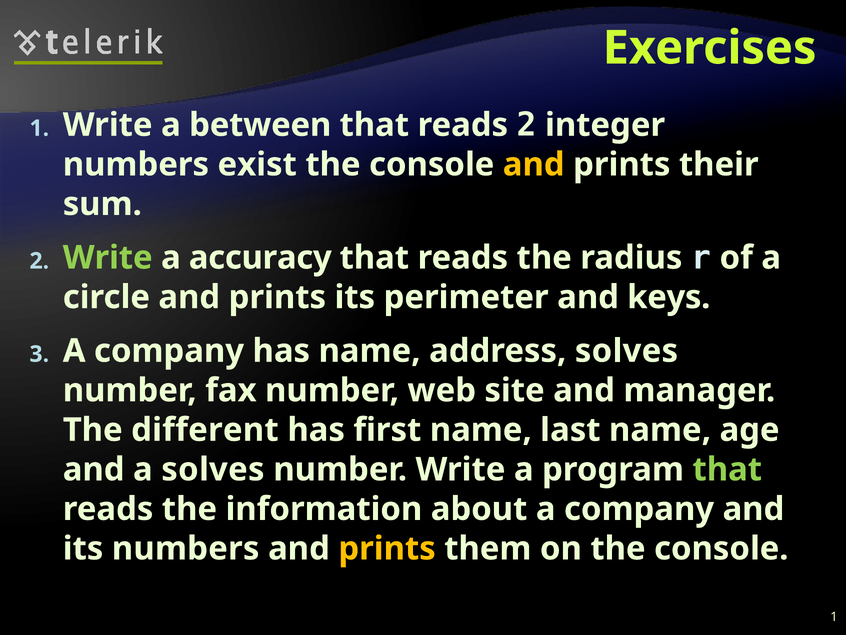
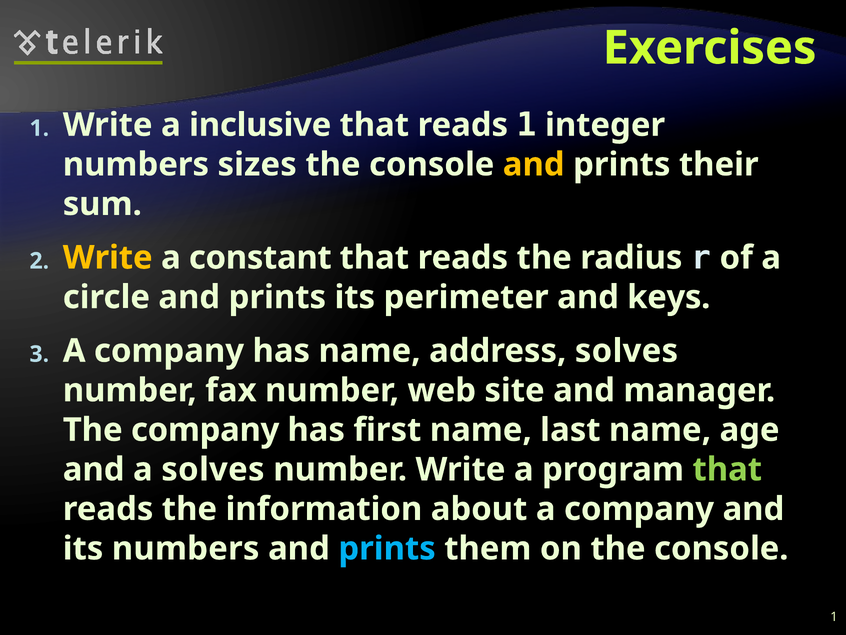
between: between -> inclusive
reads 2: 2 -> 1
exist: exist -> sizes
Write at (108, 258) colour: light green -> yellow
accuracy: accuracy -> constant
The different: different -> company
prints at (387, 548) colour: yellow -> light blue
